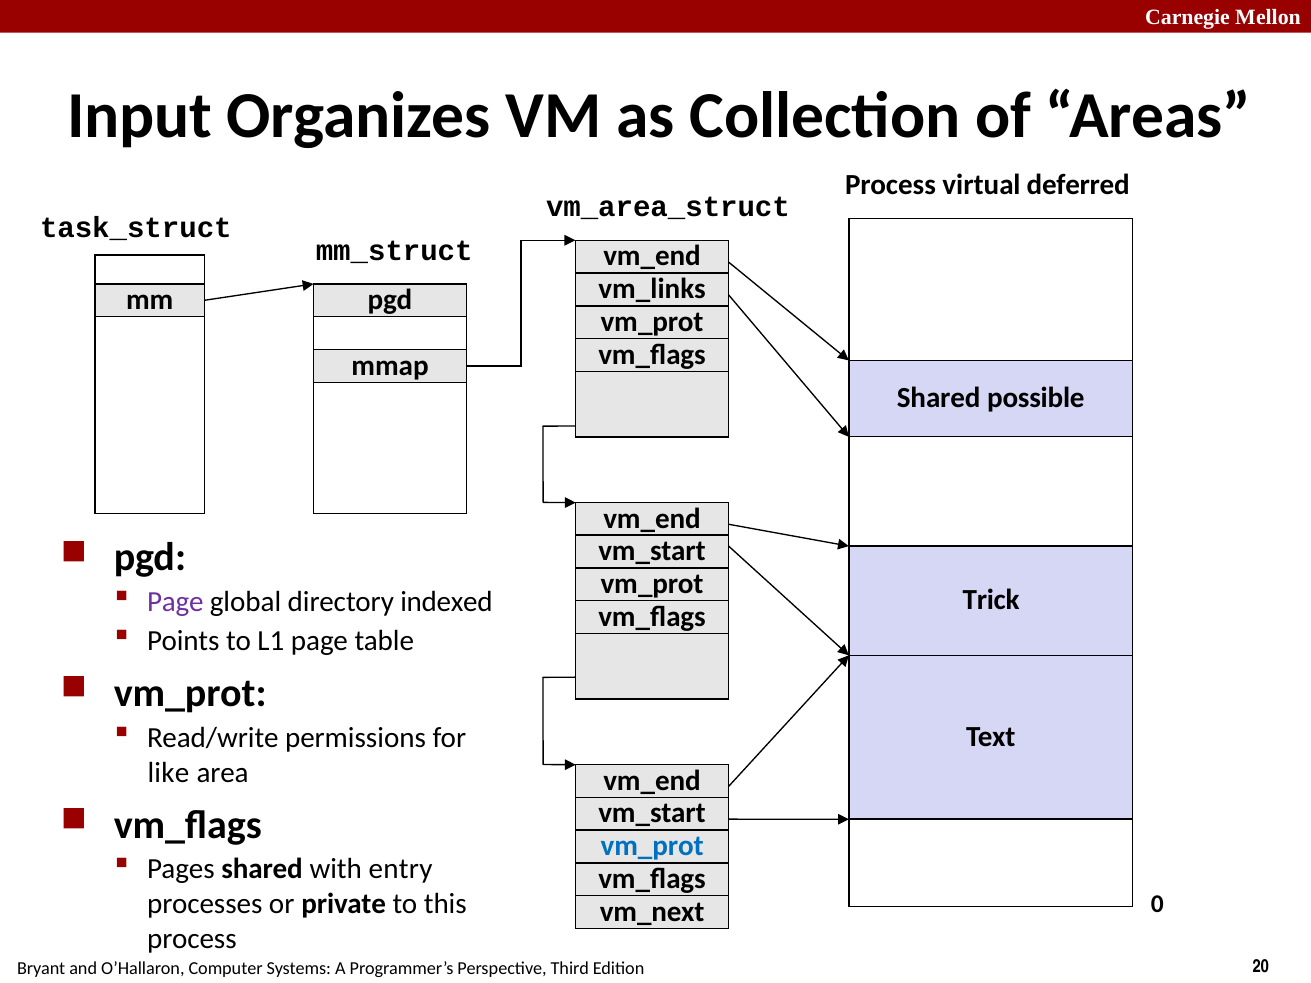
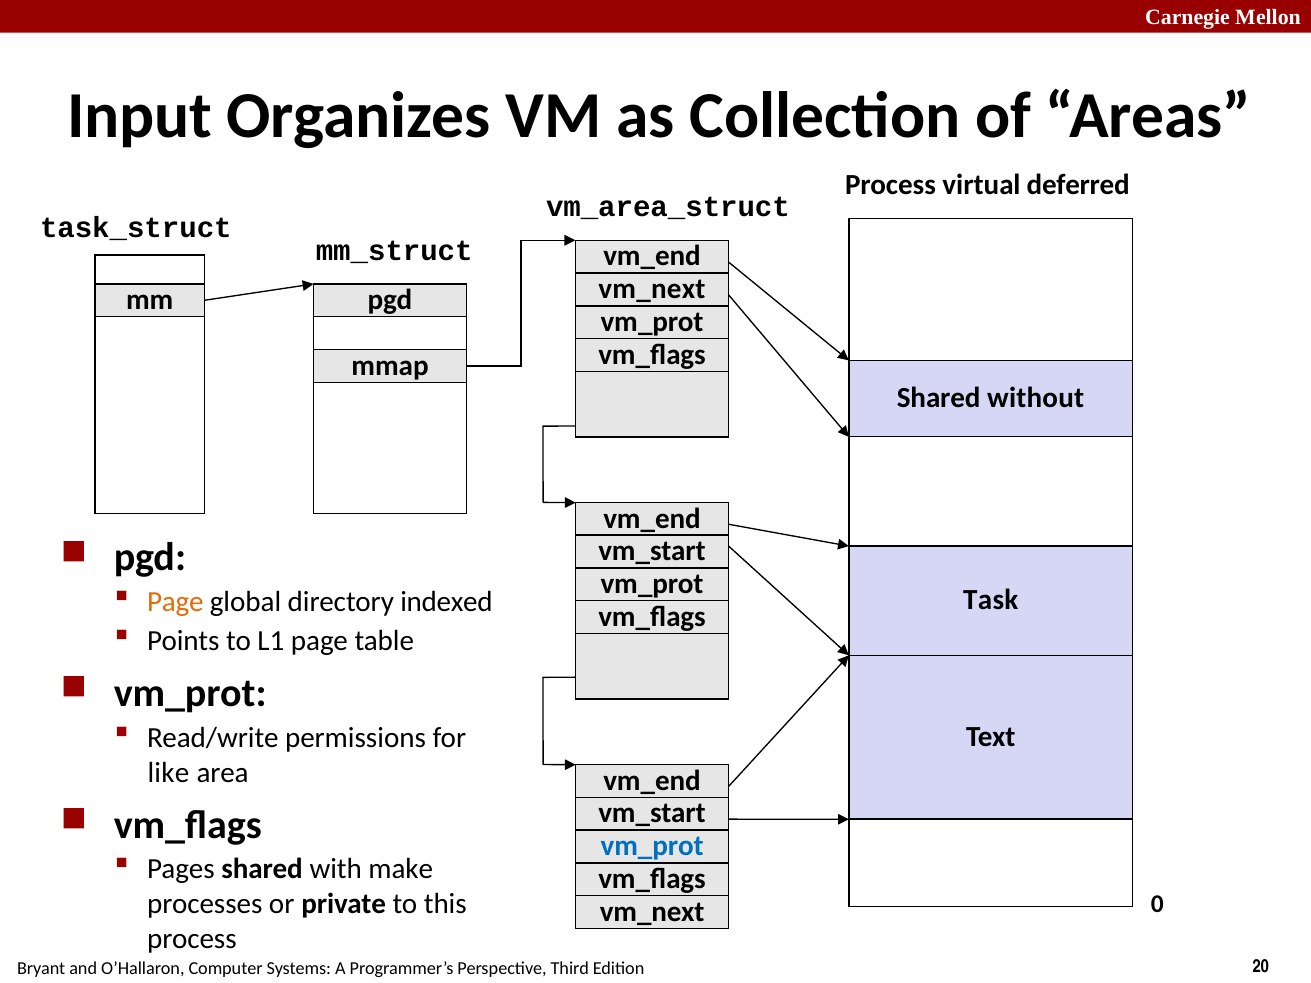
vm_links at (652, 289): vm_links -> vm_next
possible: possible -> without
Page at (175, 602) colour: purple -> orange
Trick: Trick -> Task
entry: entry -> make
